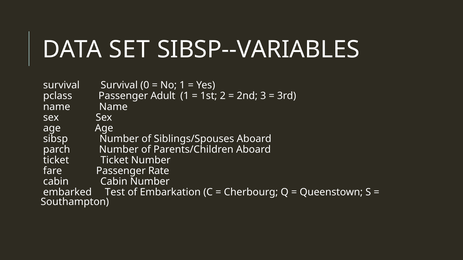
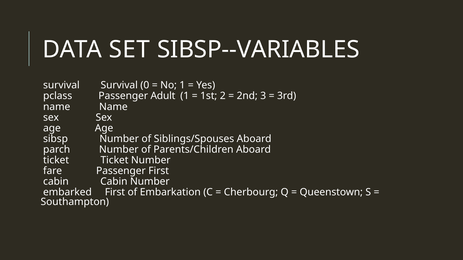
Passenger Rate: Rate -> First
embarked Test: Test -> First
